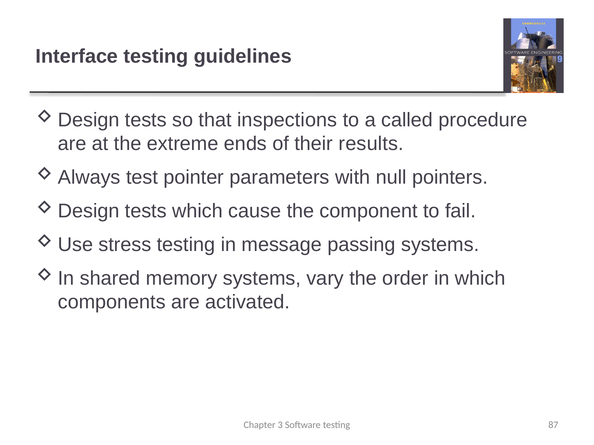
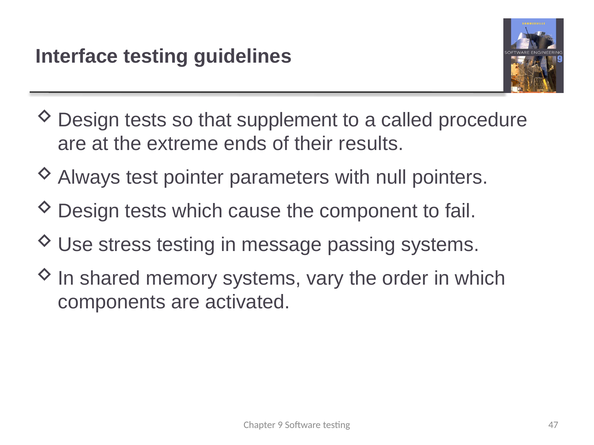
inspections: inspections -> supplement
3: 3 -> 9
87: 87 -> 47
